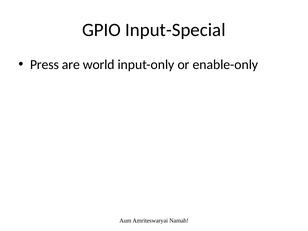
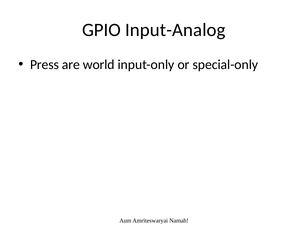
Input-Special: Input-Special -> Input-Analog
enable-only: enable-only -> special-only
